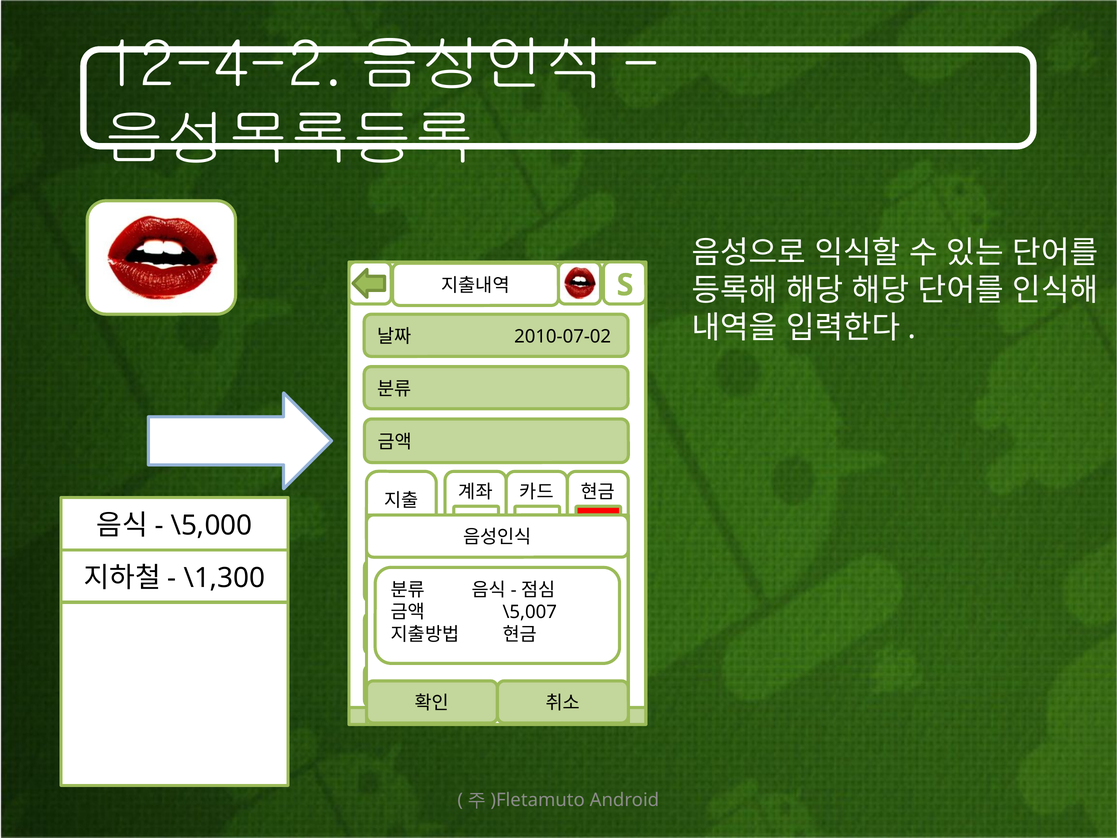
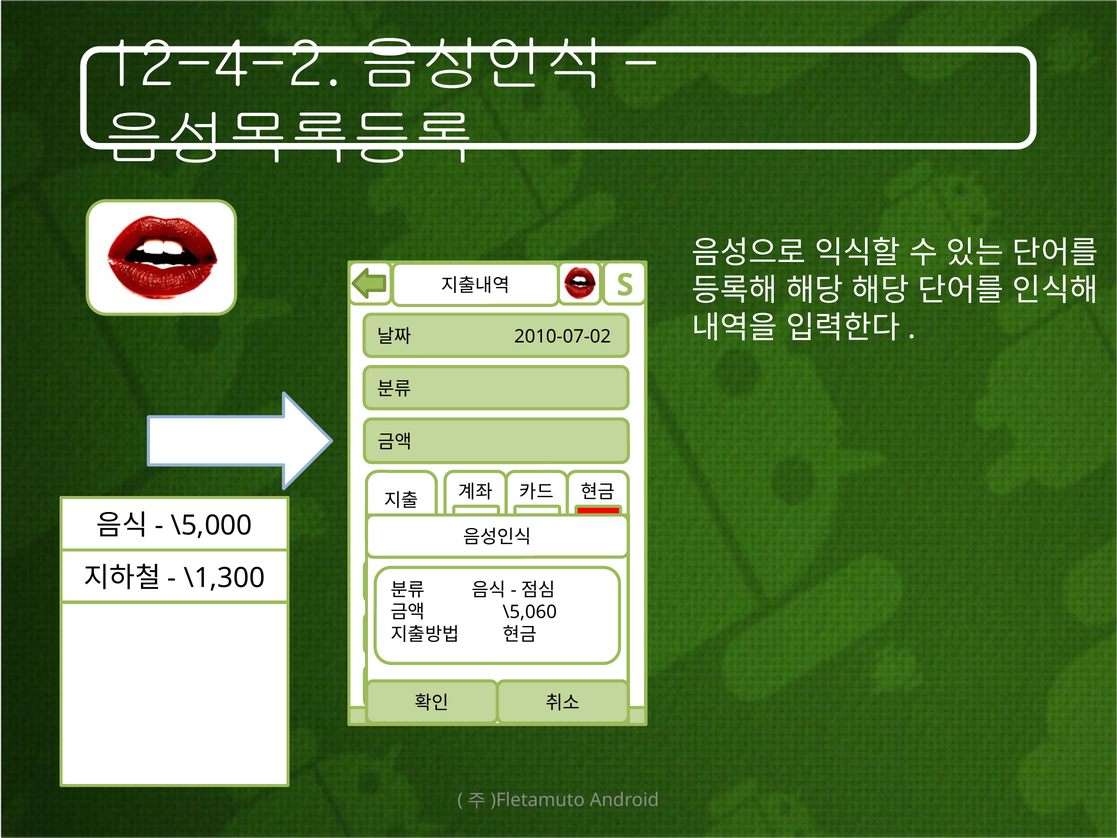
\5,007: \5,007 -> \5,060
